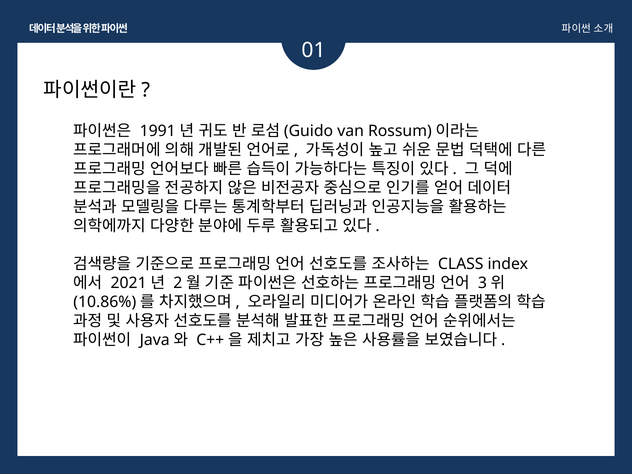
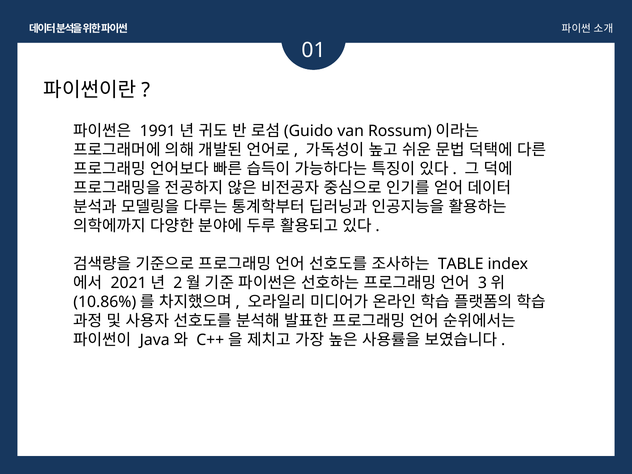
CLASS: CLASS -> TABLE
